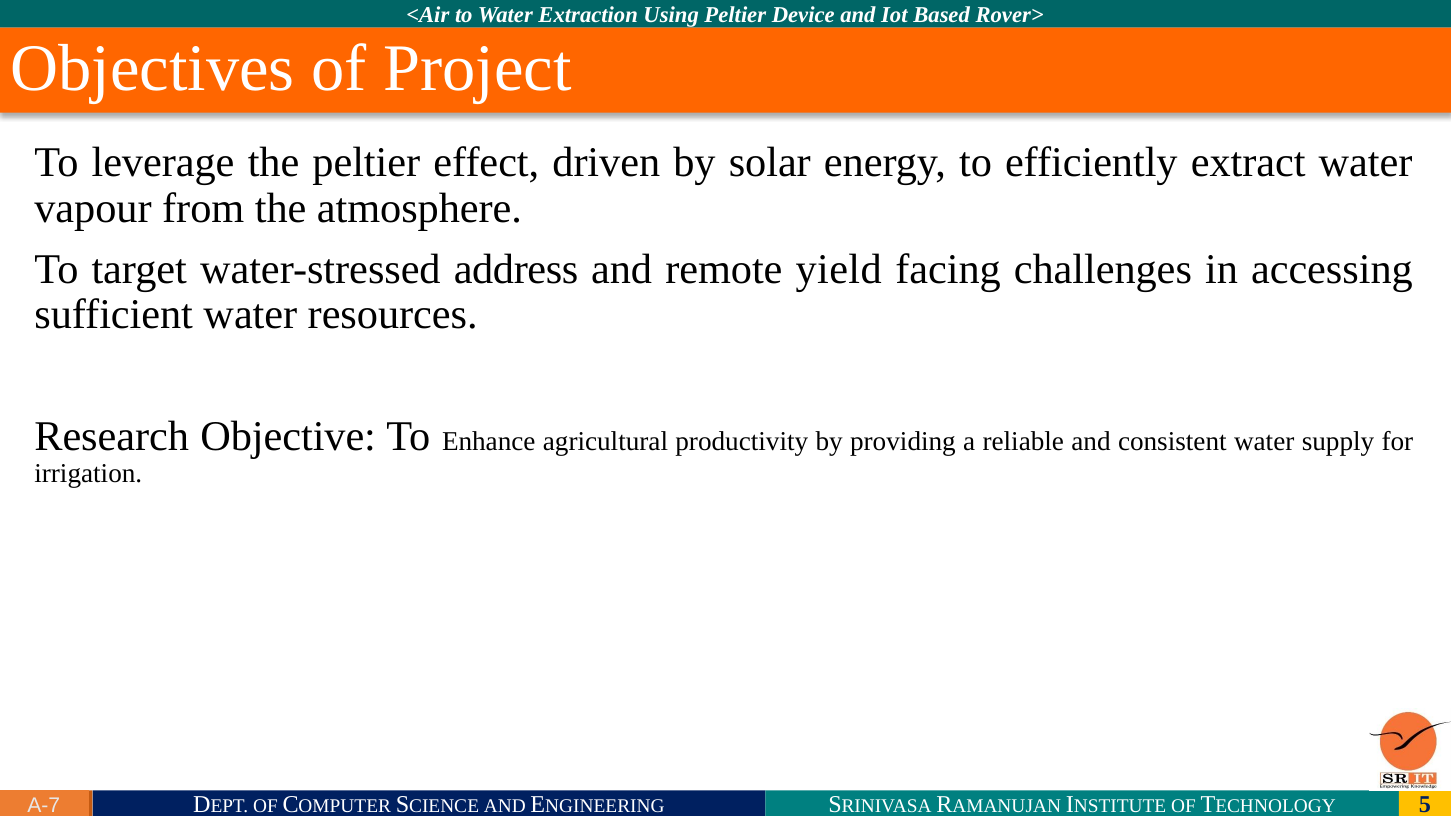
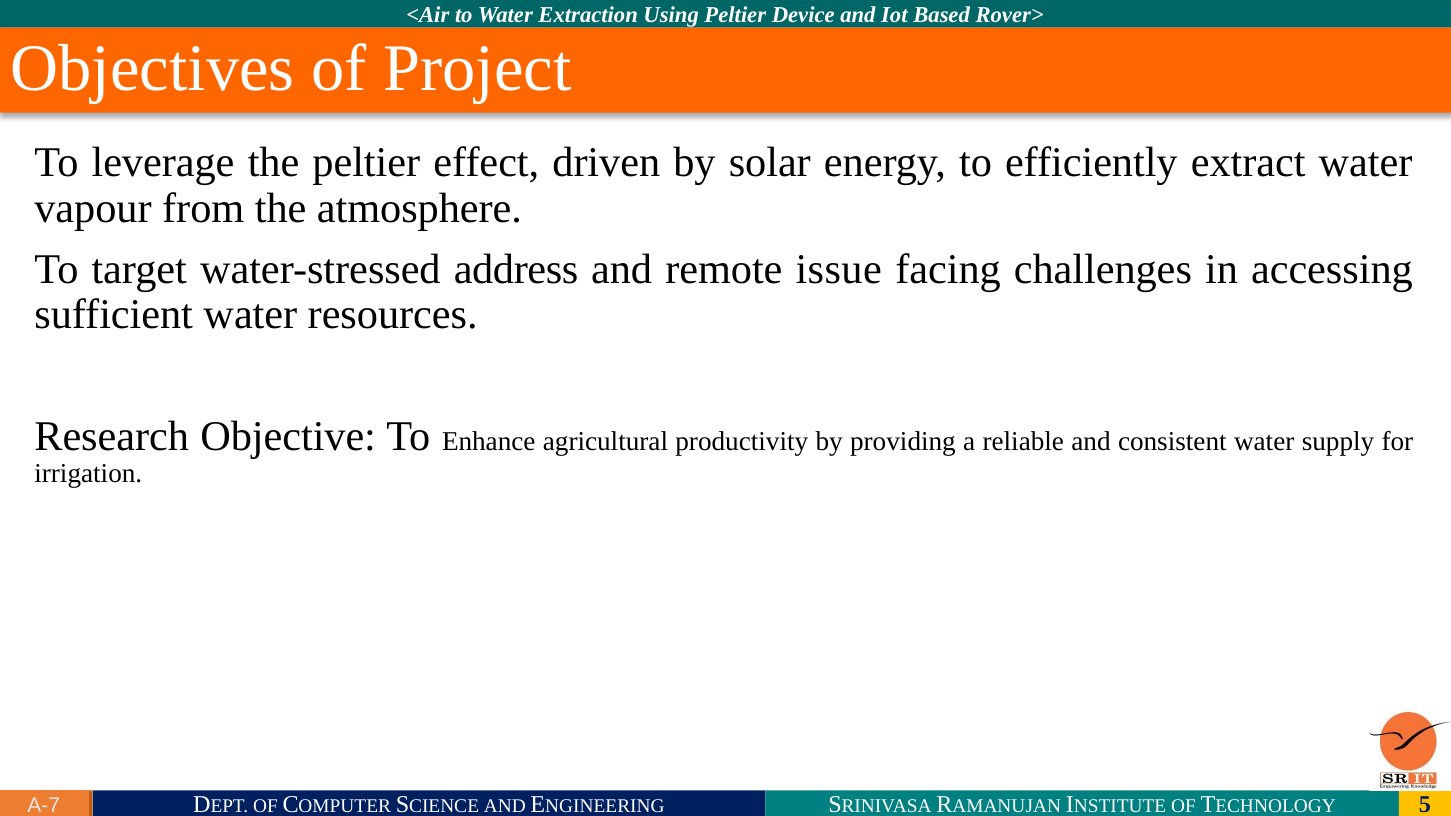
yield: yield -> issue
